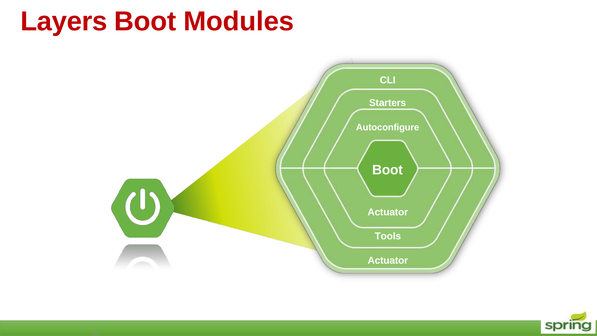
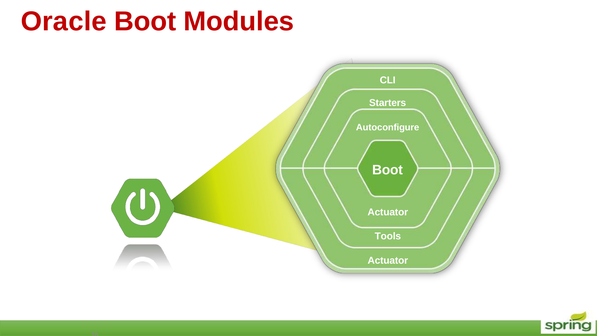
Layers: Layers -> Oracle
